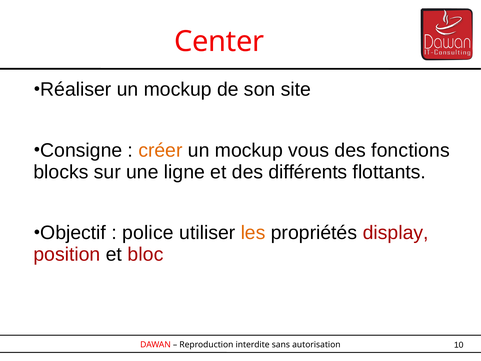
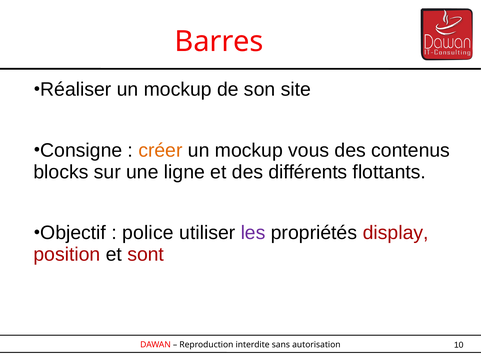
Center: Center -> Barres
fonctions: fonctions -> contenus
les colour: orange -> purple
bloc: bloc -> sont
